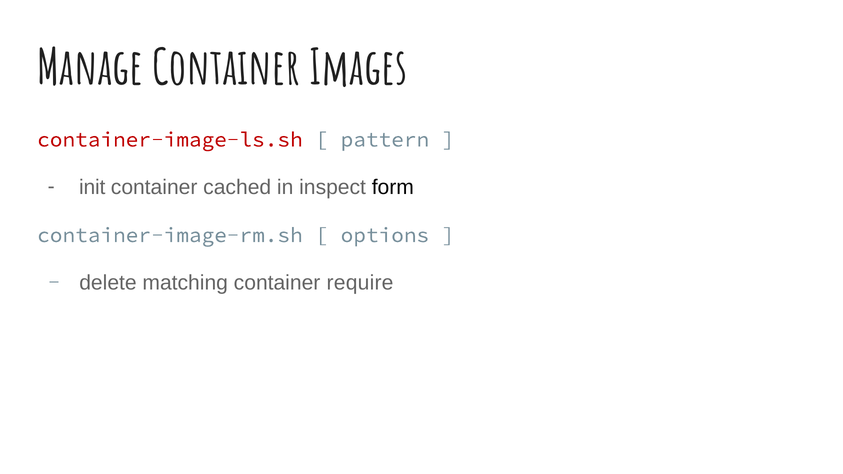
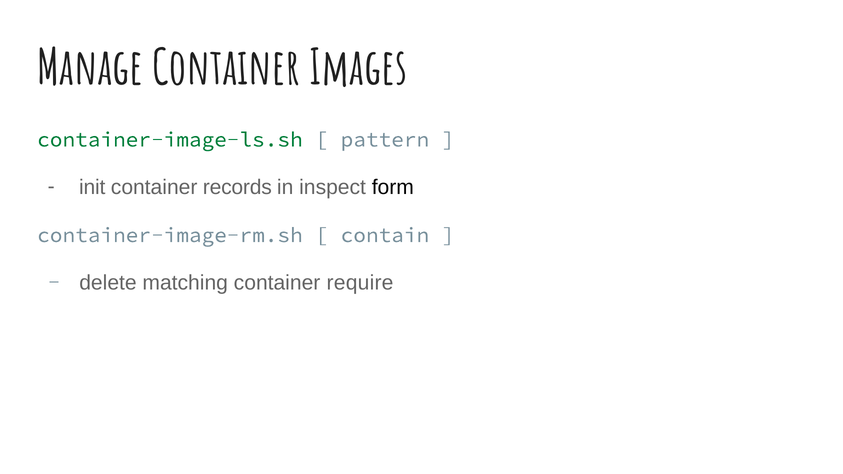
container-image-ls.sh colour: red -> green
cached: cached -> records
options: options -> contain
